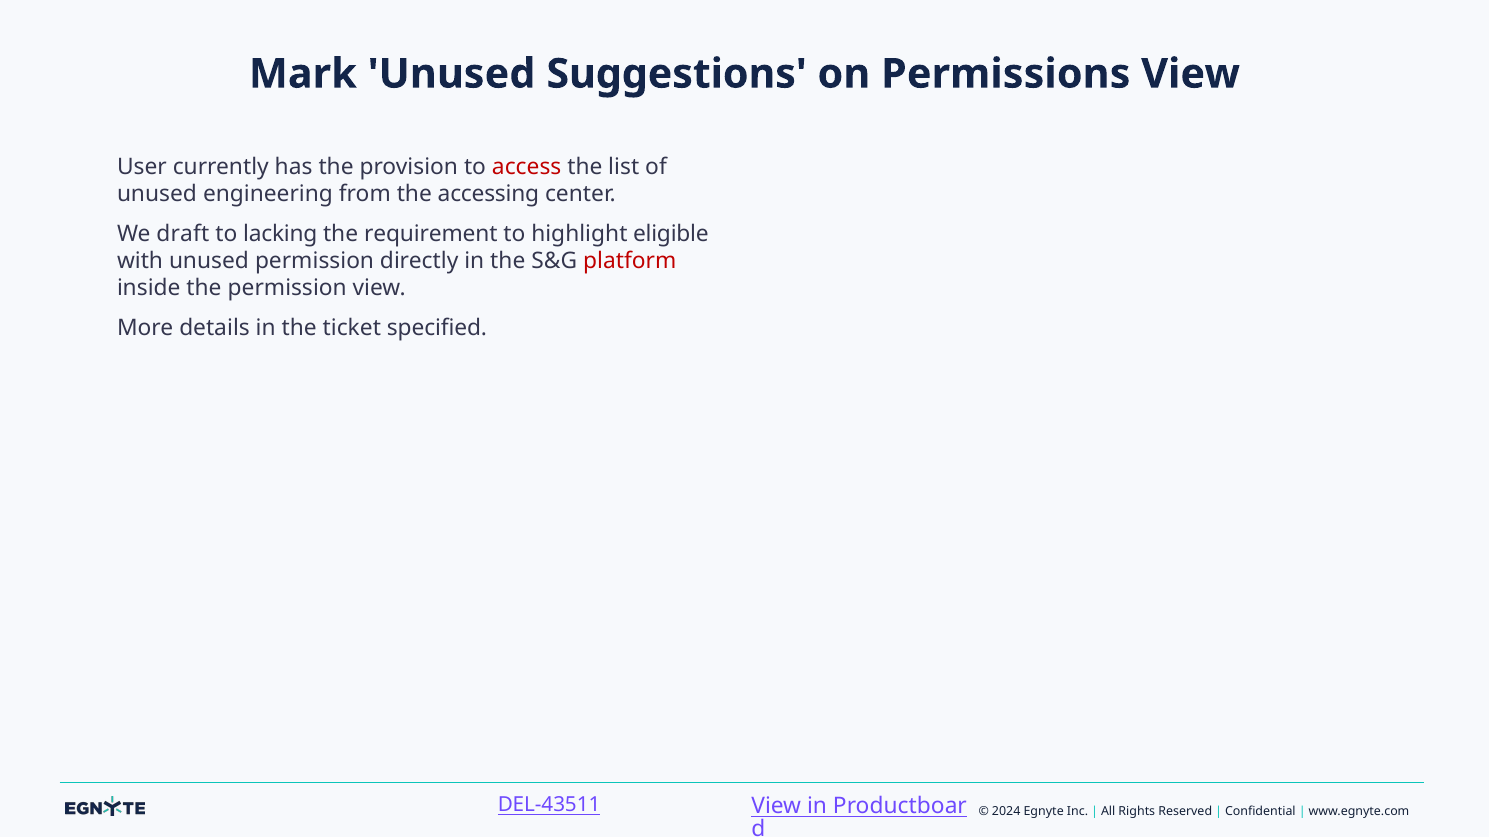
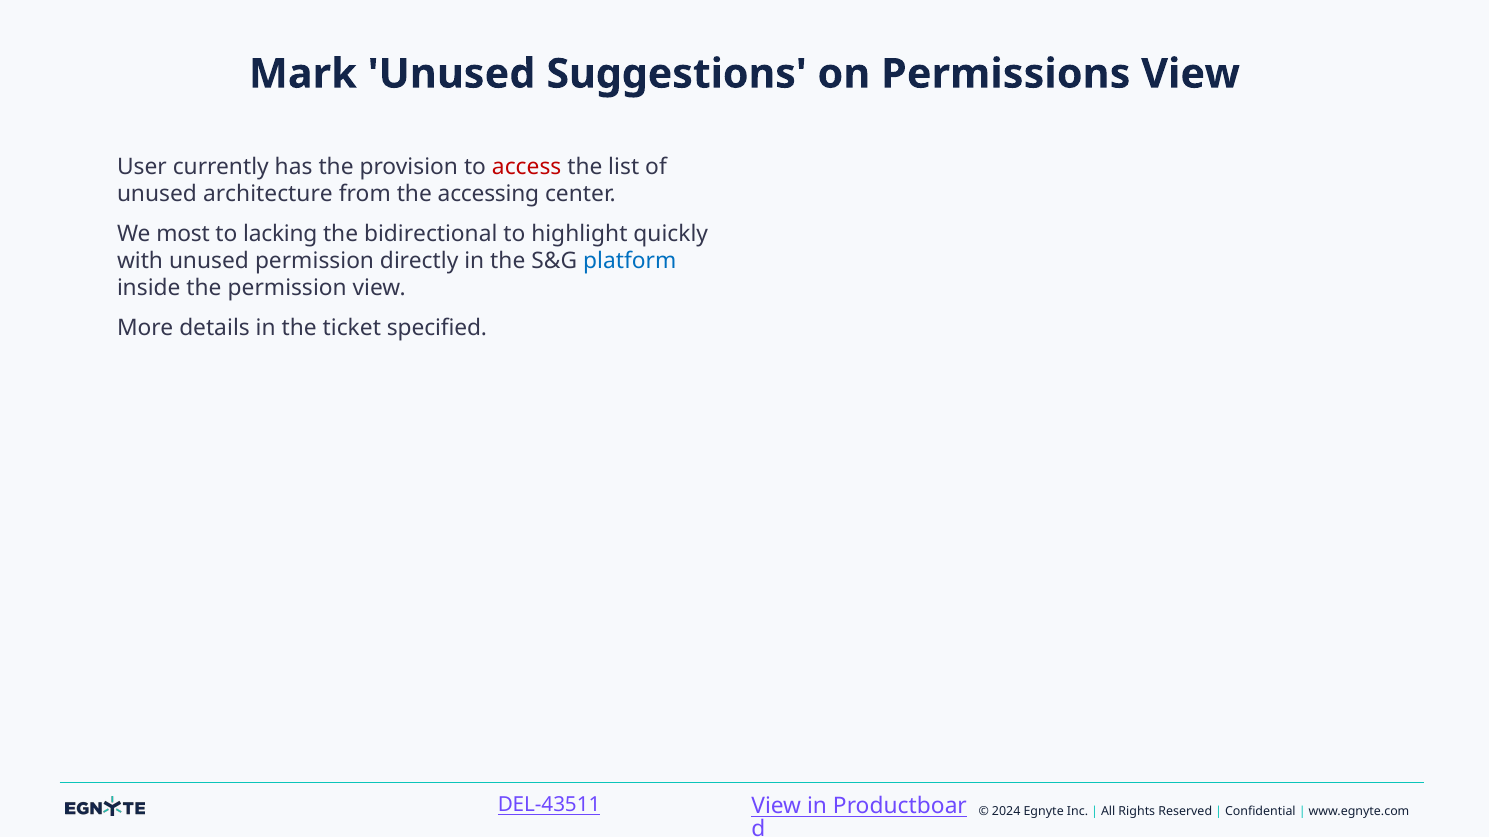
engineering: engineering -> architecture
draft: draft -> most
requirement: requirement -> bidirectional
eligible: eligible -> quickly
platform colour: red -> blue
